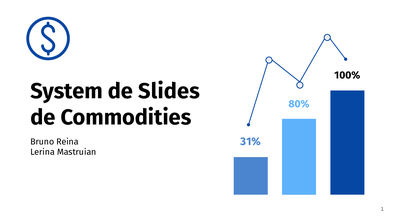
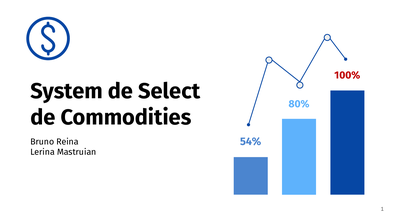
100% colour: black -> red
Slides: Slides -> Select
31%: 31% -> 54%
